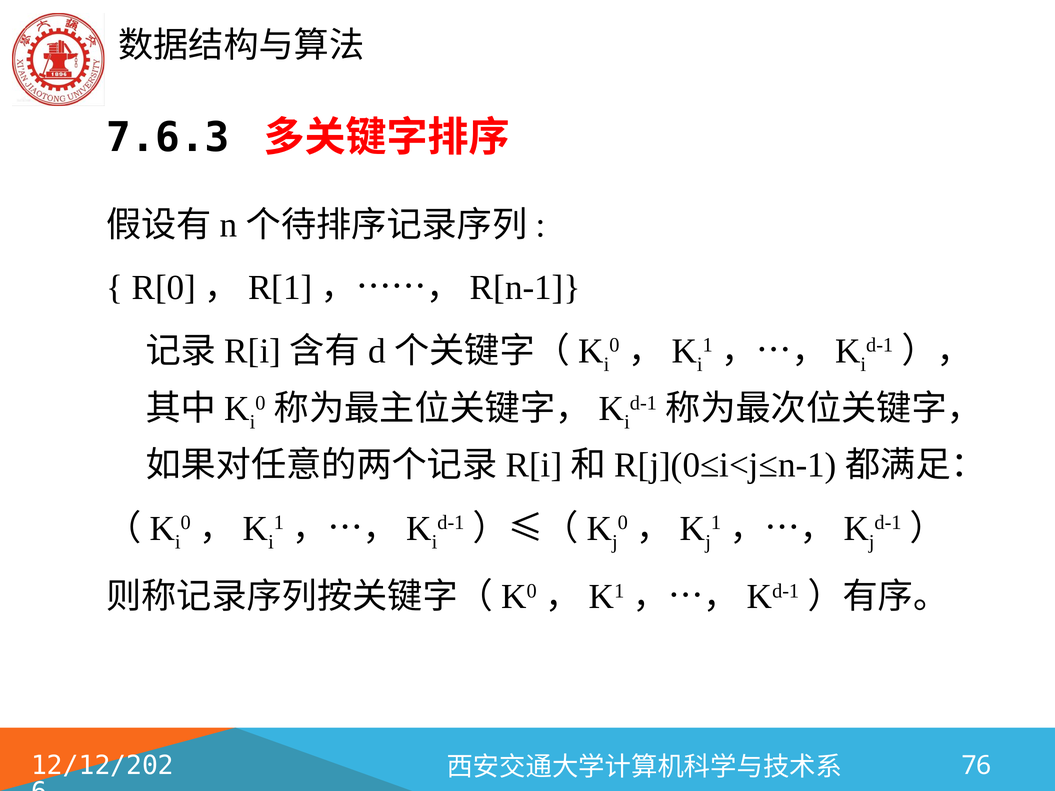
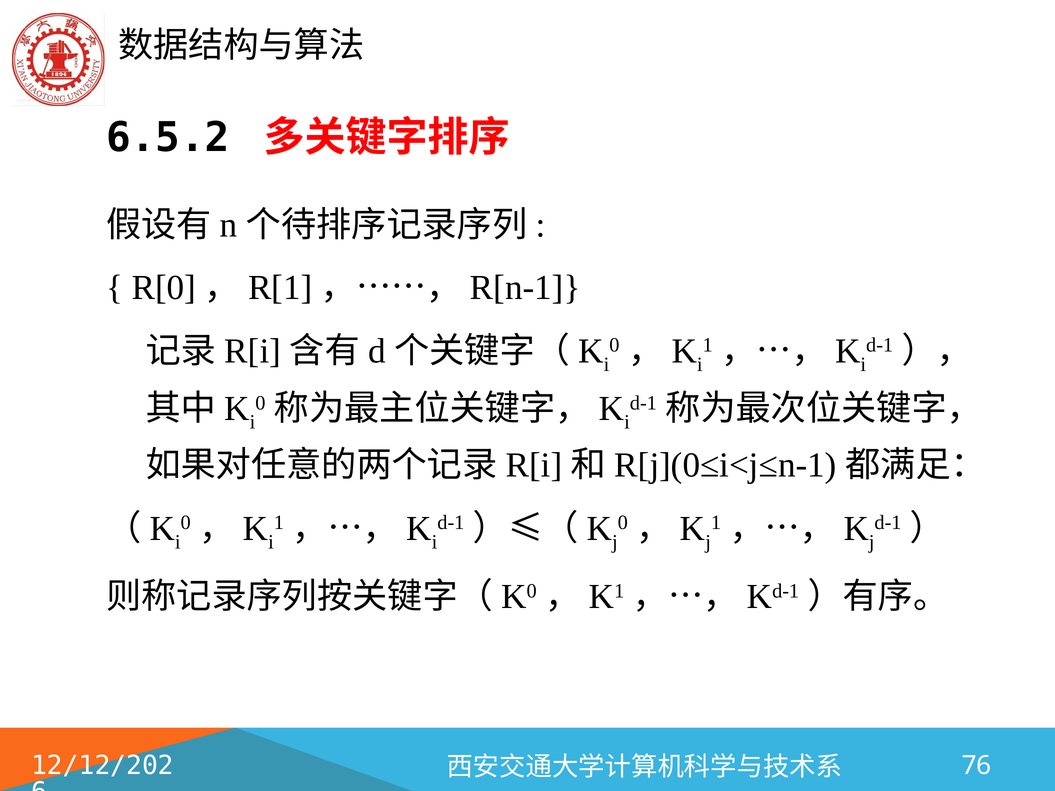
7.6.3: 7.6.3 -> 6.5.2
